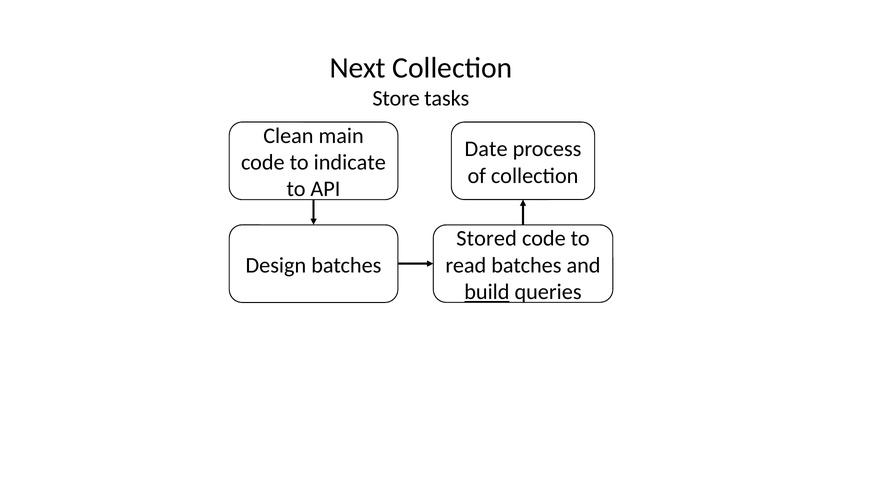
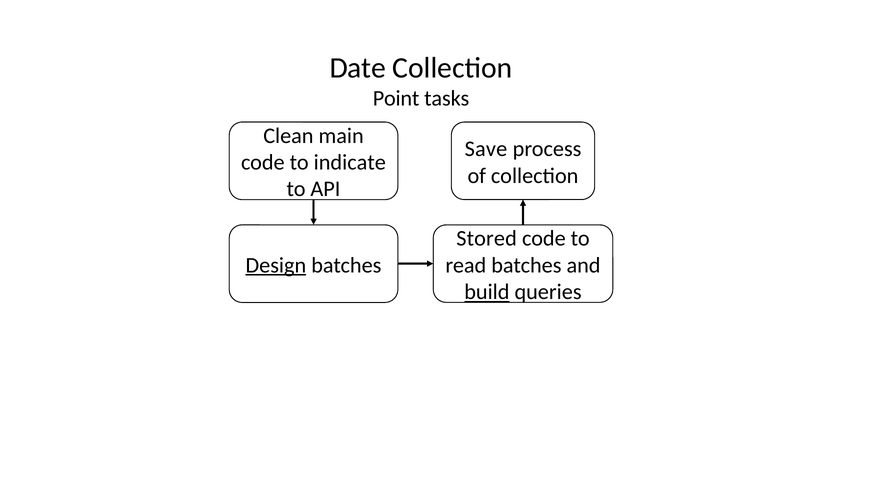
Next: Next -> Date
Store: Store -> Point
Date: Date -> Save
Design underline: none -> present
